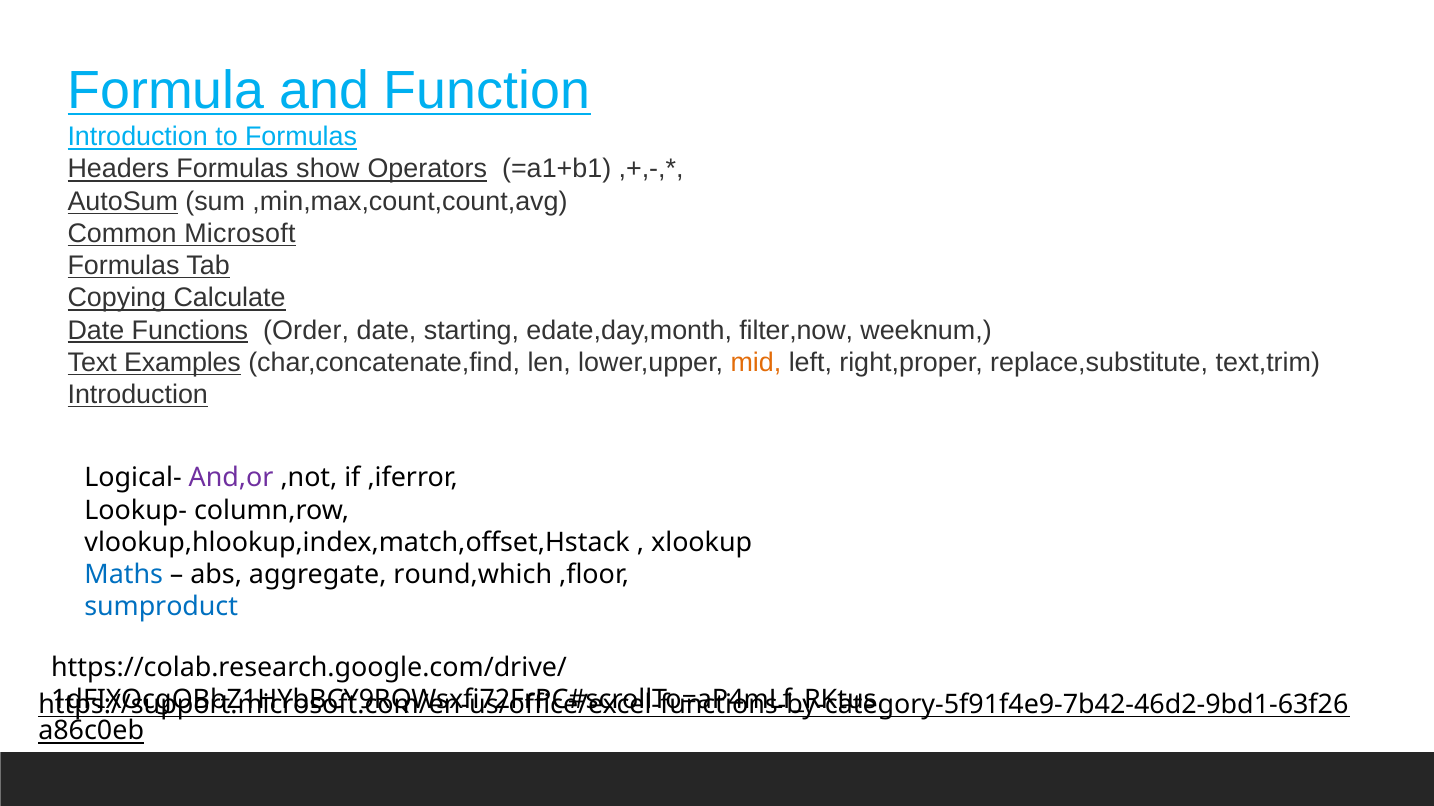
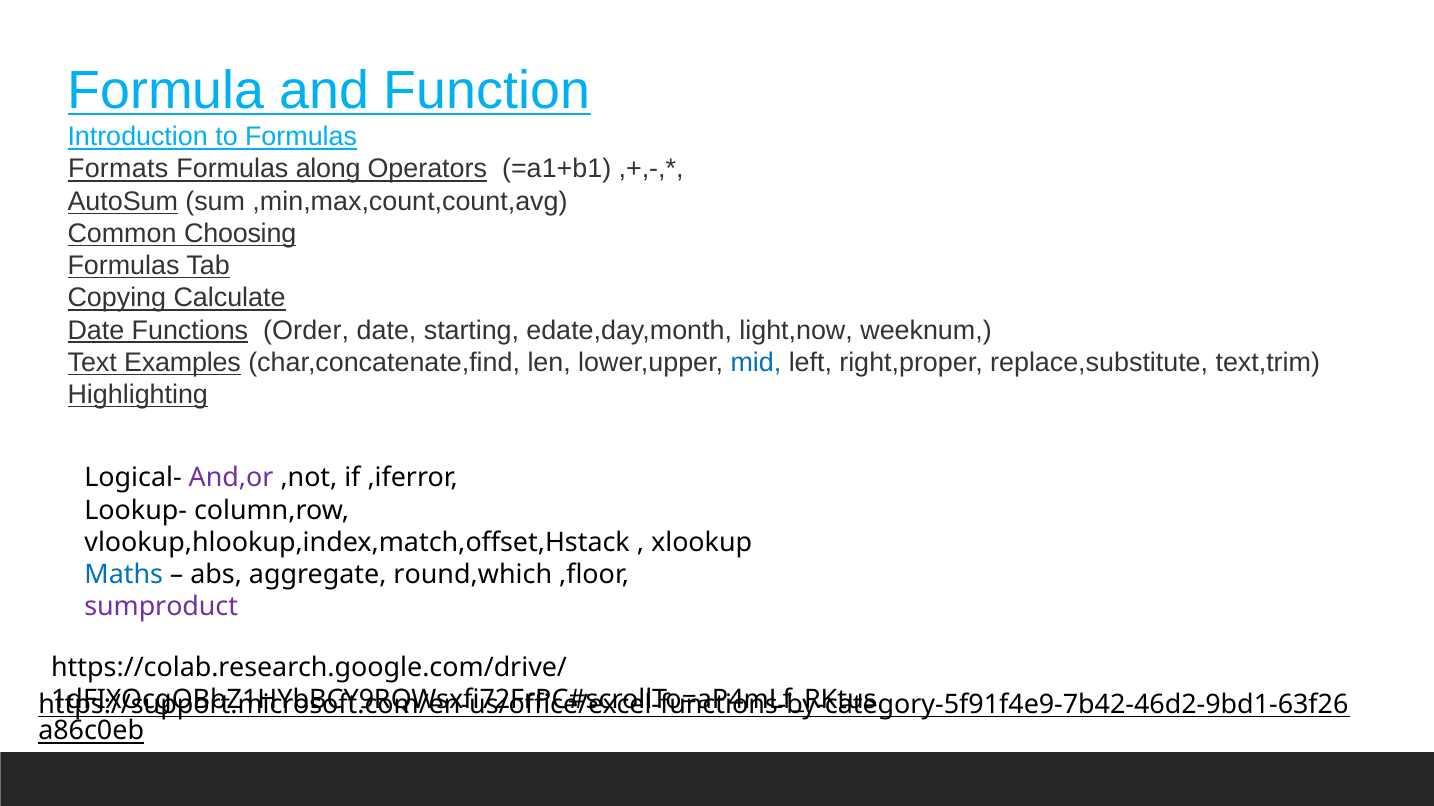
Headers: Headers -> Formats
show: show -> along
Microsoft: Microsoft -> Choosing
filter,now: filter,now -> light,now
mid colour: orange -> blue
Introduction at (138, 395): Introduction -> Highlighting
sumproduct colour: blue -> purple
